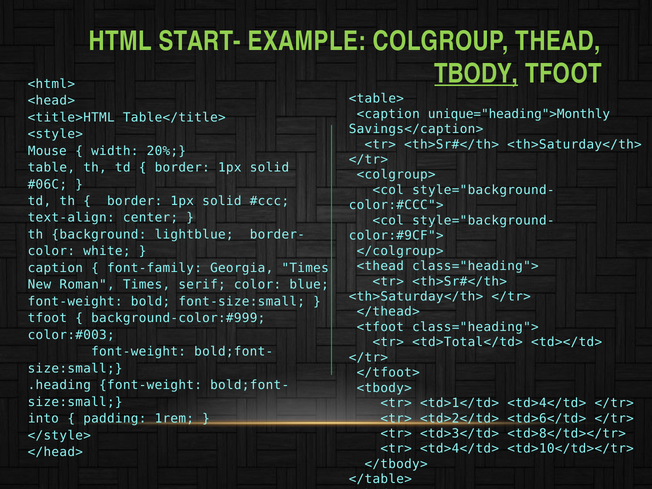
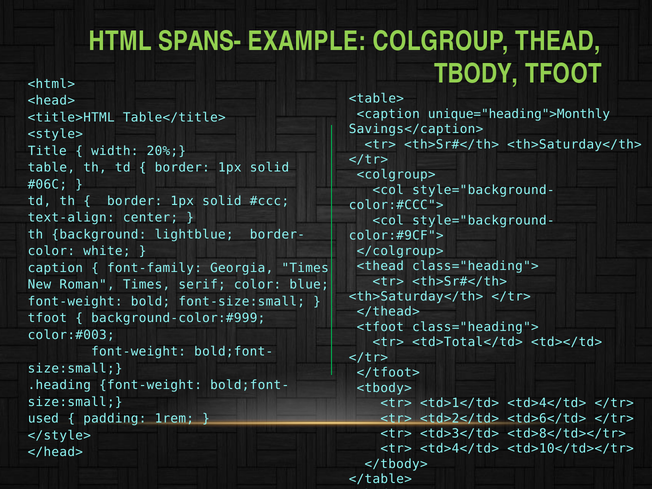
START-: START- -> SPANS-
TBODY underline: present -> none
Mouse: Mouse -> Title
into: into -> used
